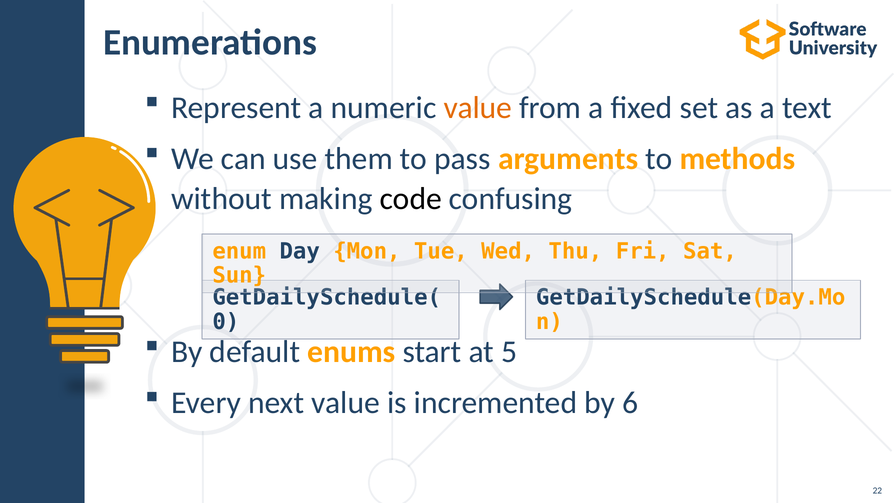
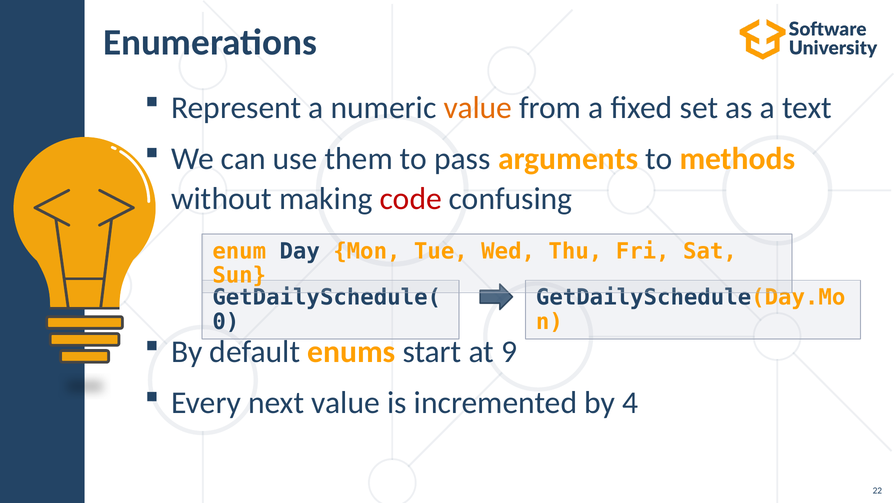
code colour: black -> red
5: 5 -> 9
6: 6 -> 4
